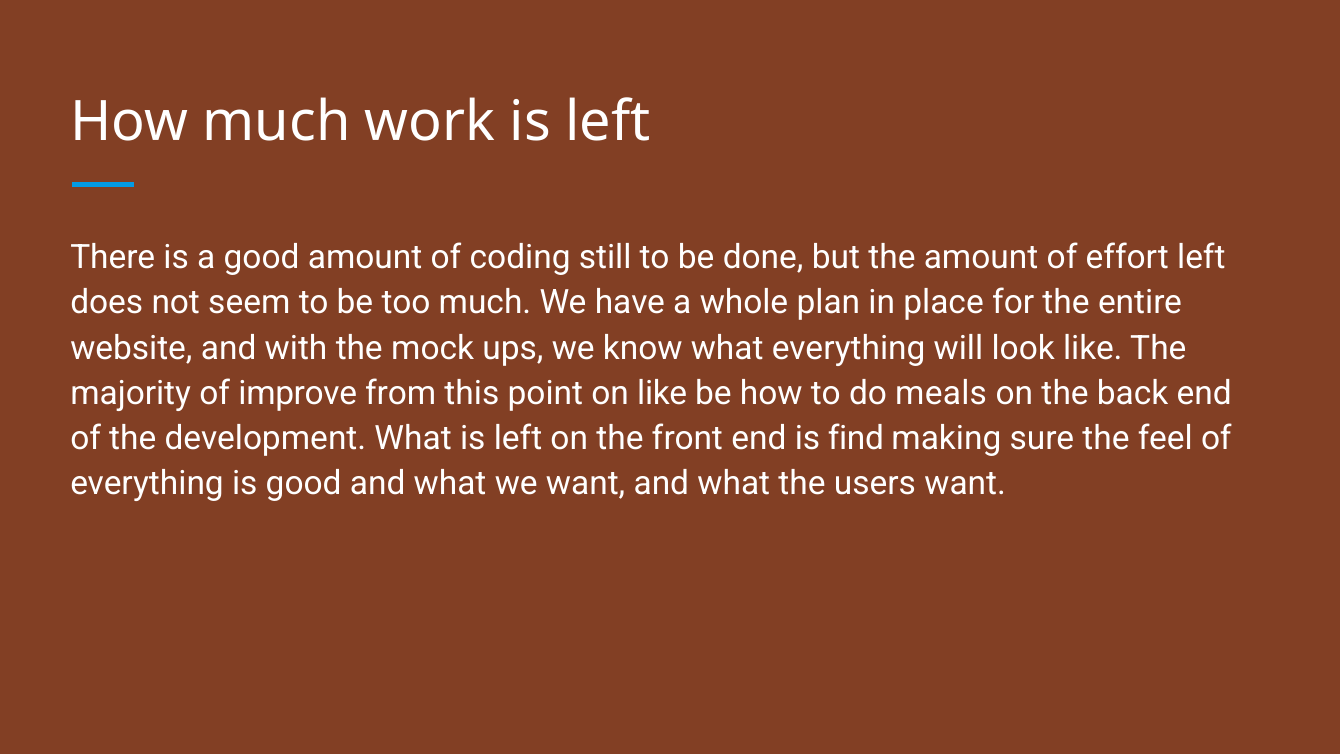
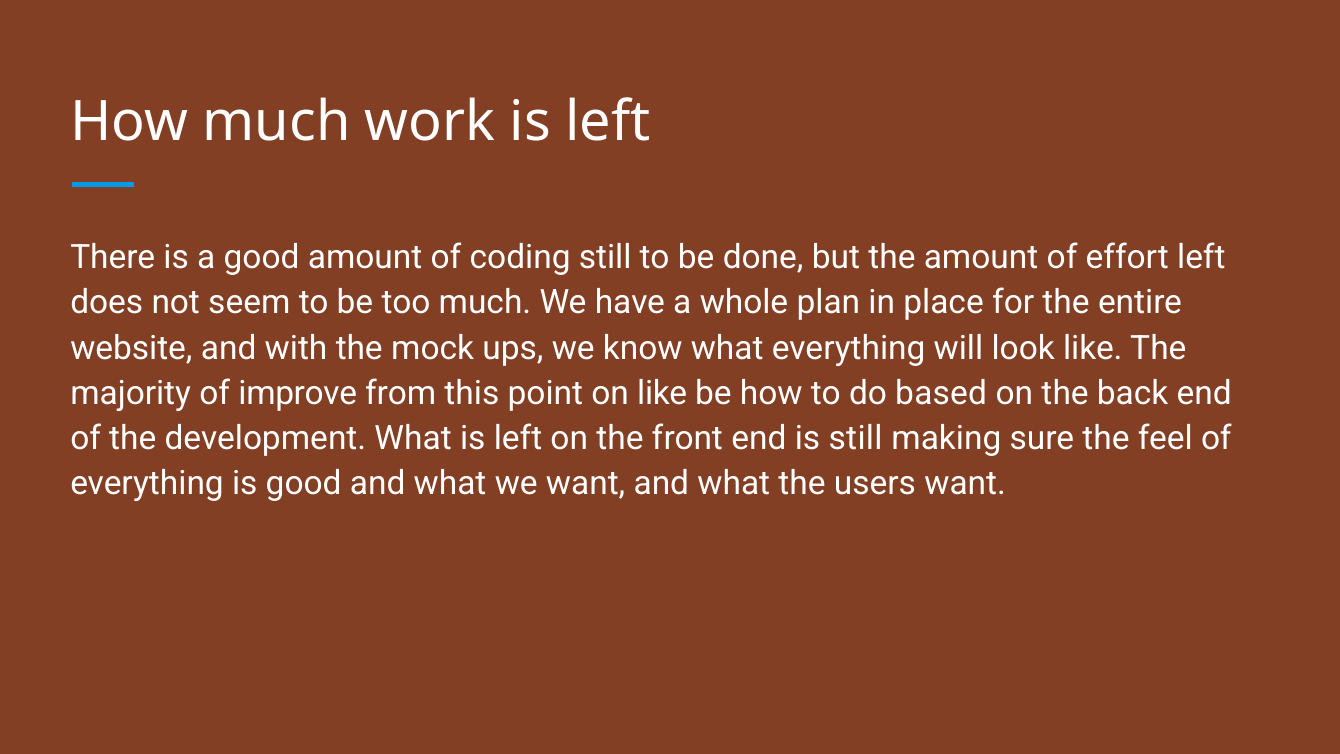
meals: meals -> based
is find: find -> still
